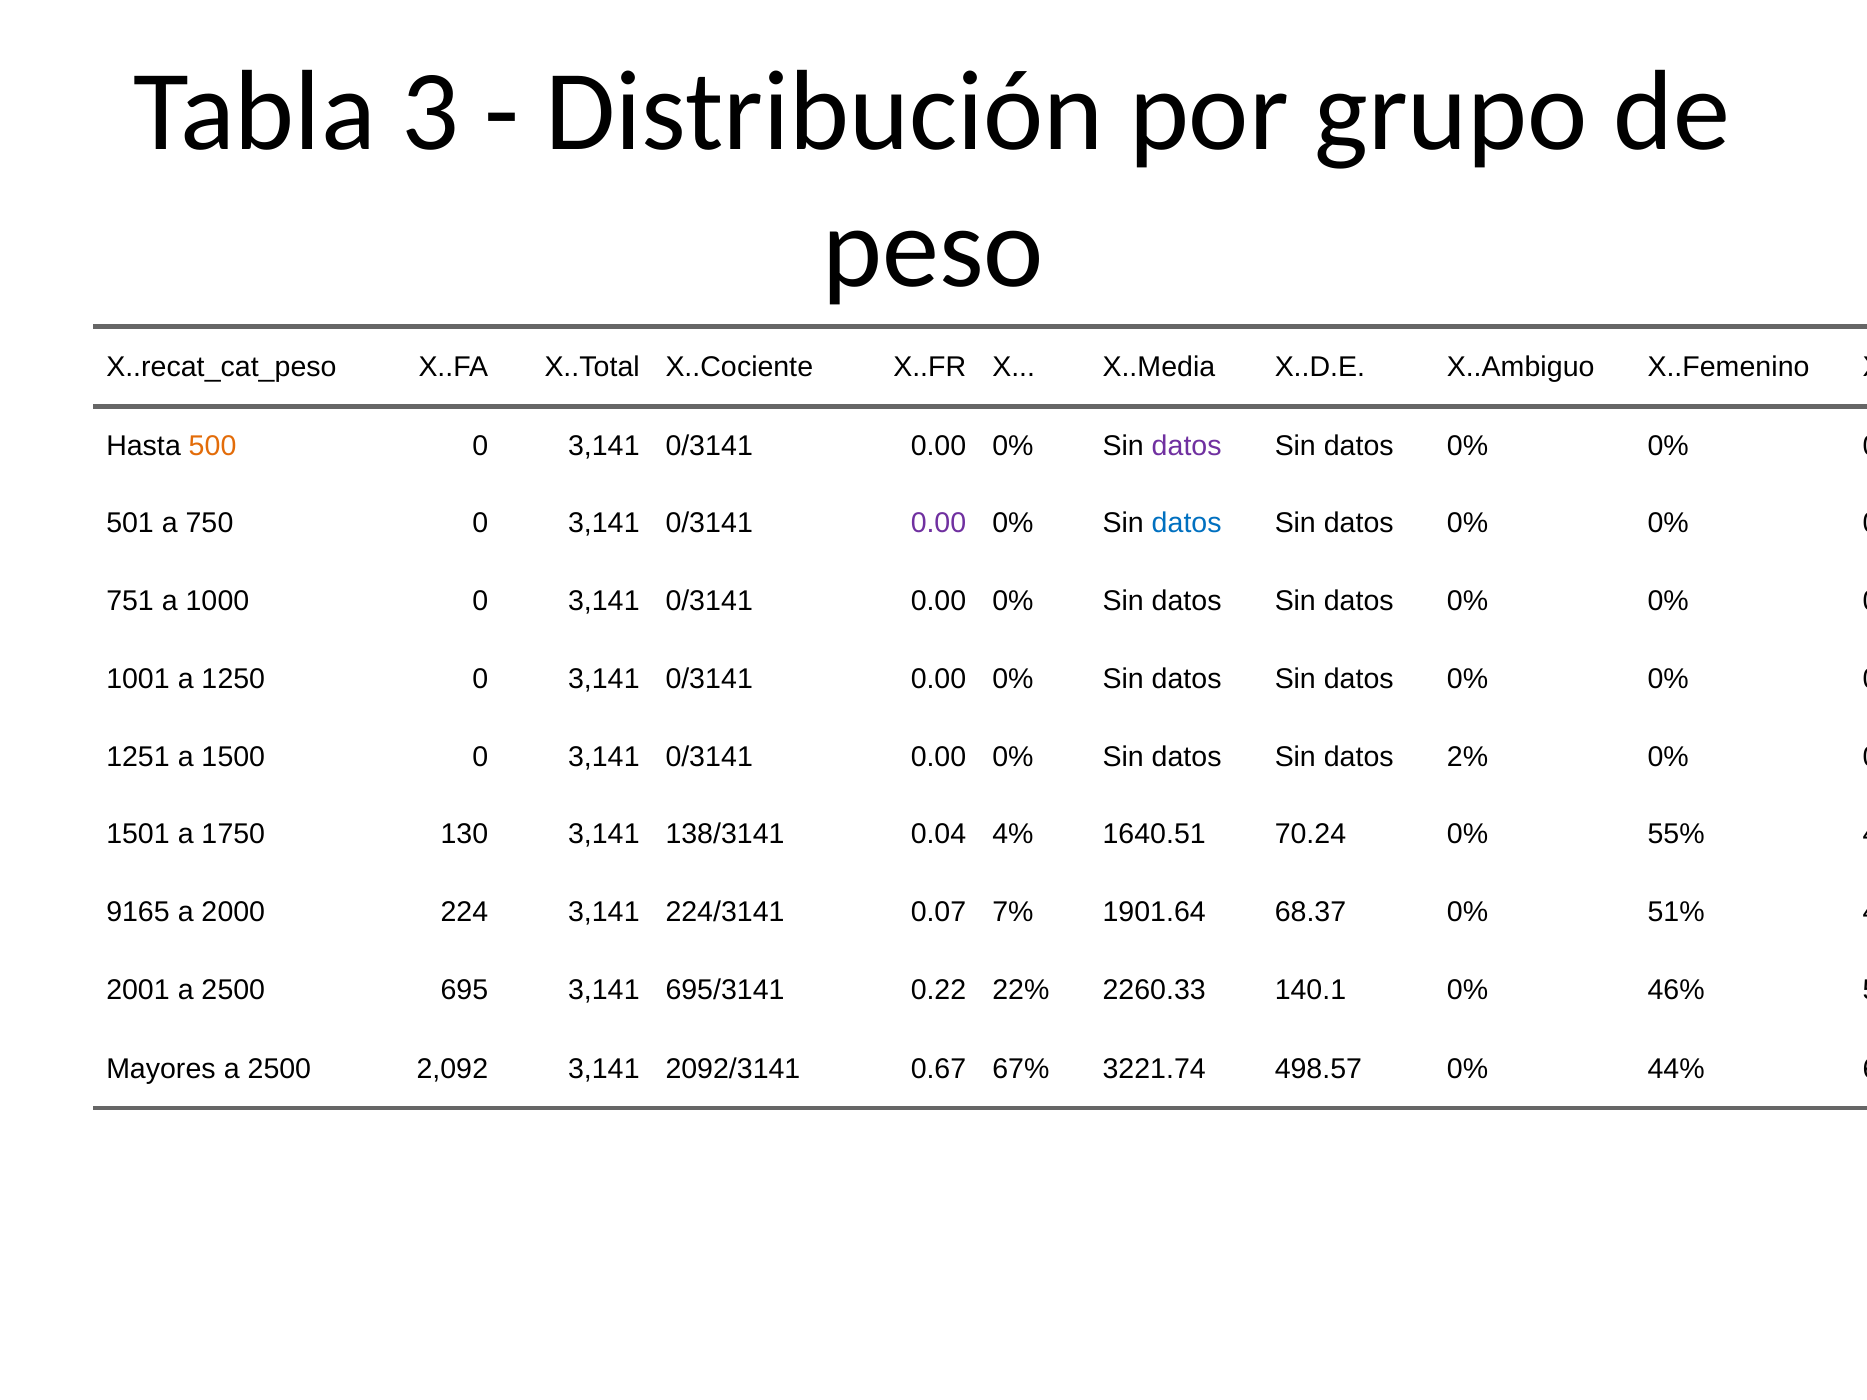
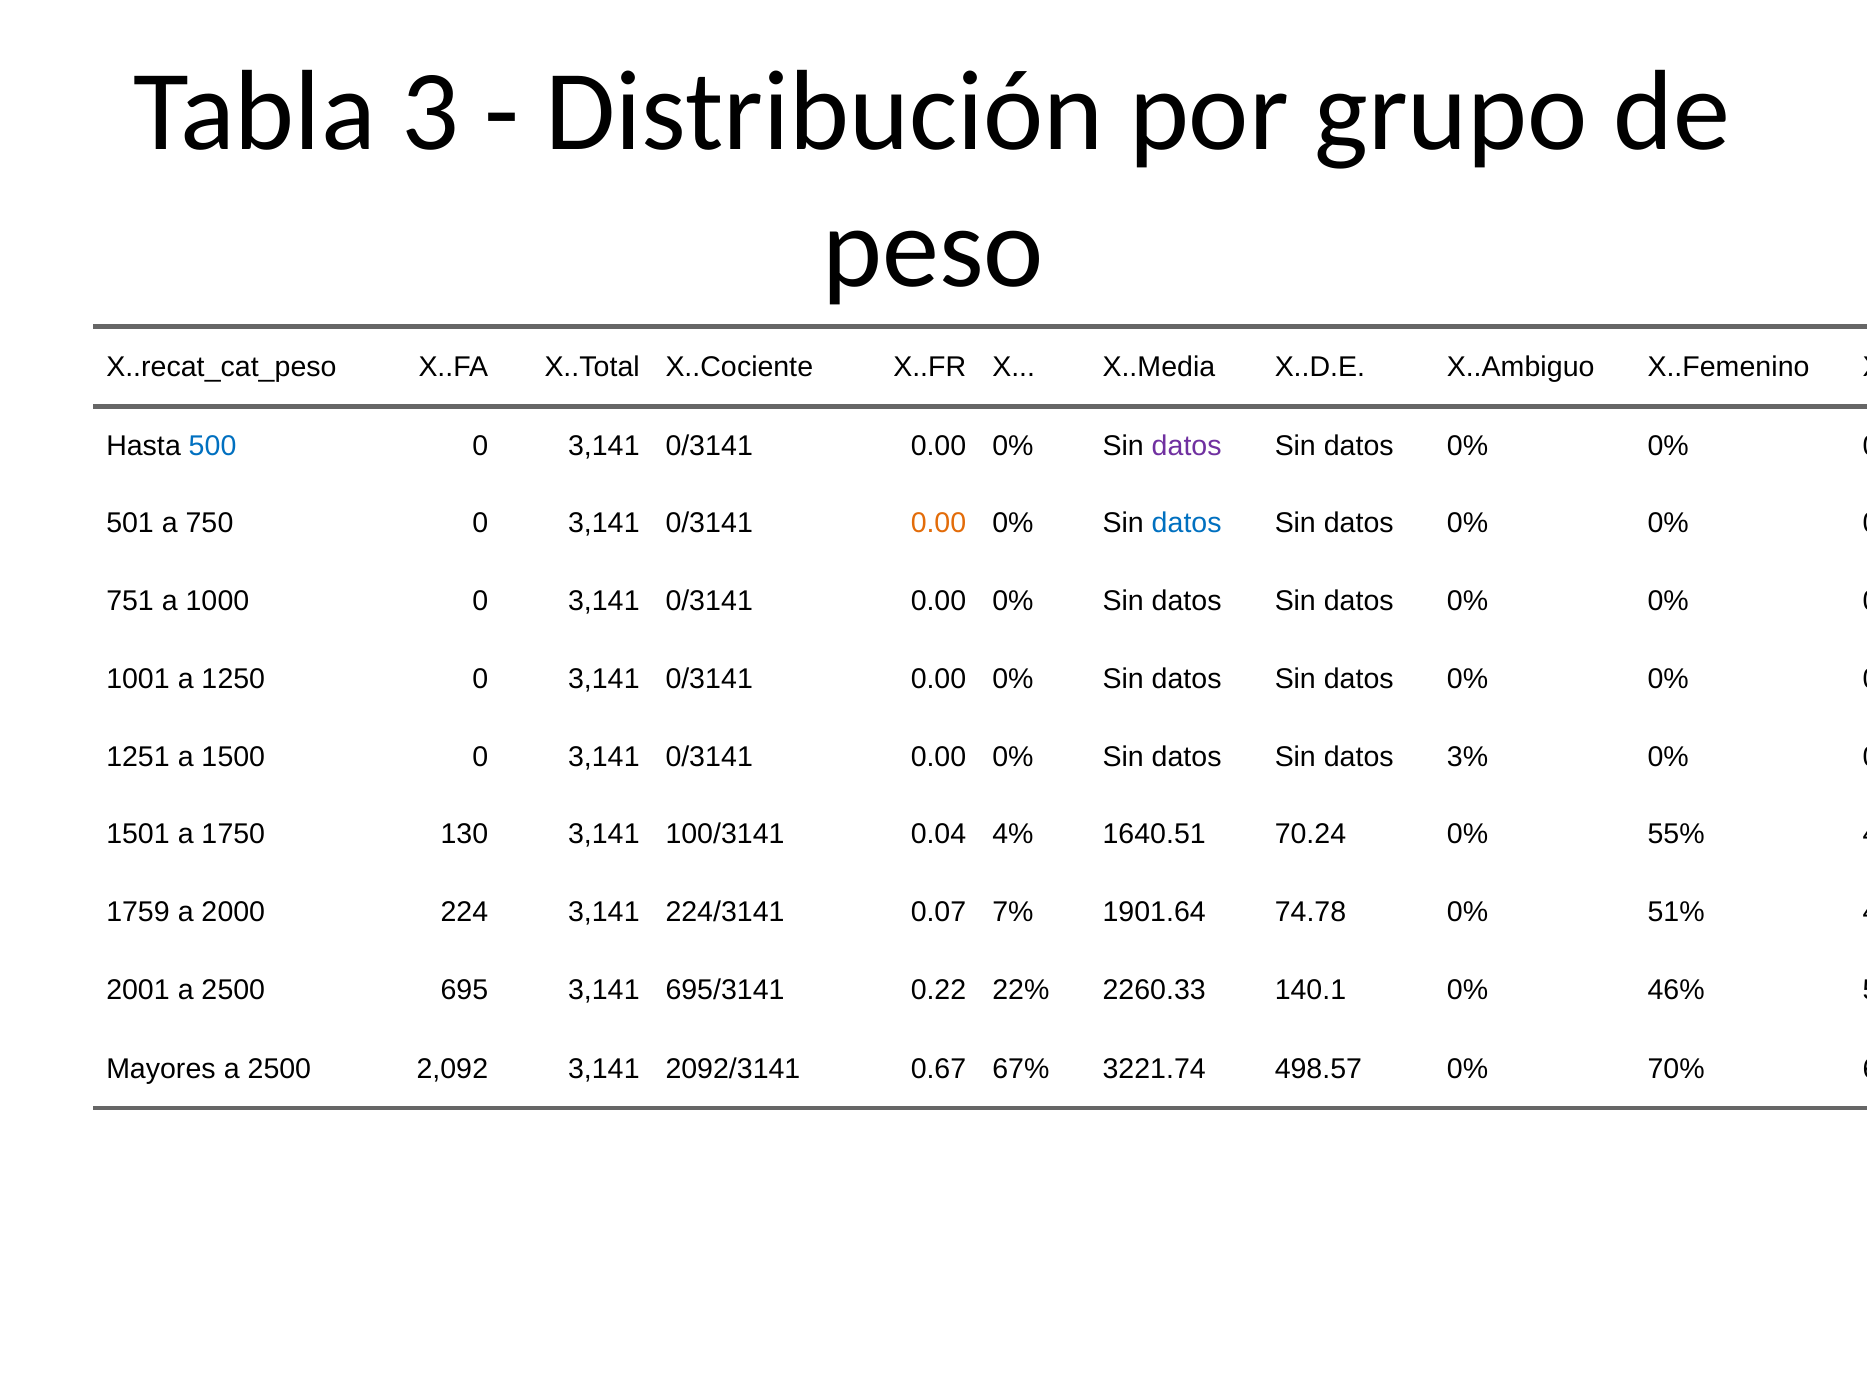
500 colour: orange -> blue
0.00 at (938, 523) colour: purple -> orange
datos 2%: 2% -> 3%
138/3141: 138/3141 -> 100/3141
9165: 9165 -> 1759
68.37: 68.37 -> 74.78
44%: 44% -> 70%
